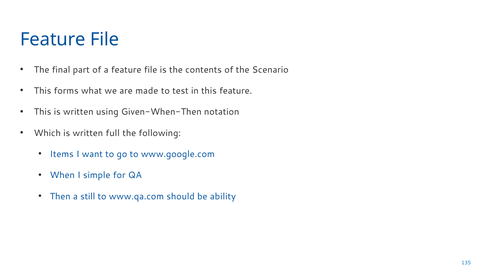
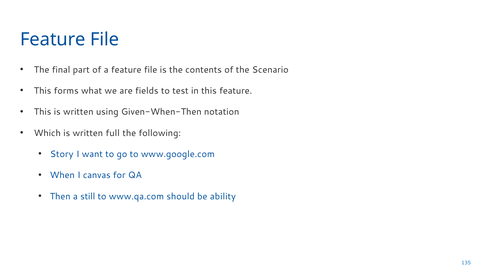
made: made -> fields
Items: Items -> Story
simple: simple -> canvas
